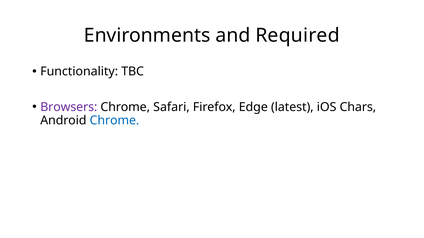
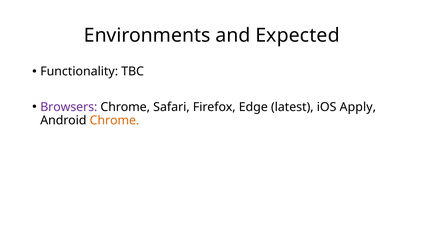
Required: Required -> Expected
Chars: Chars -> Apply
Chrome at (114, 121) colour: blue -> orange
